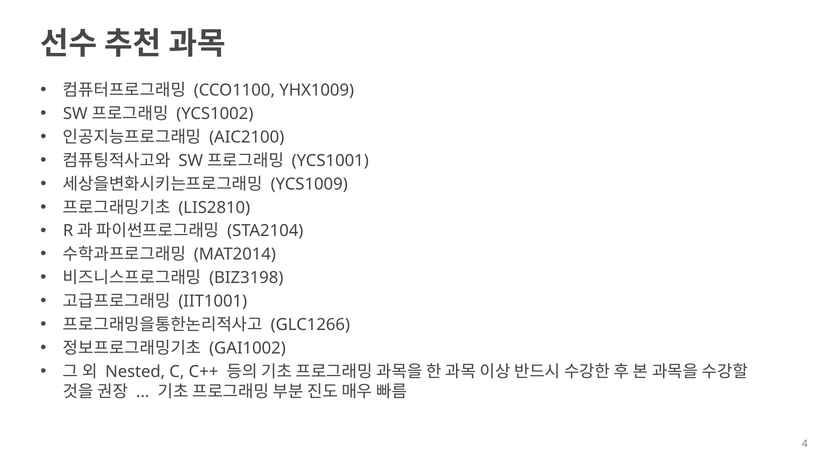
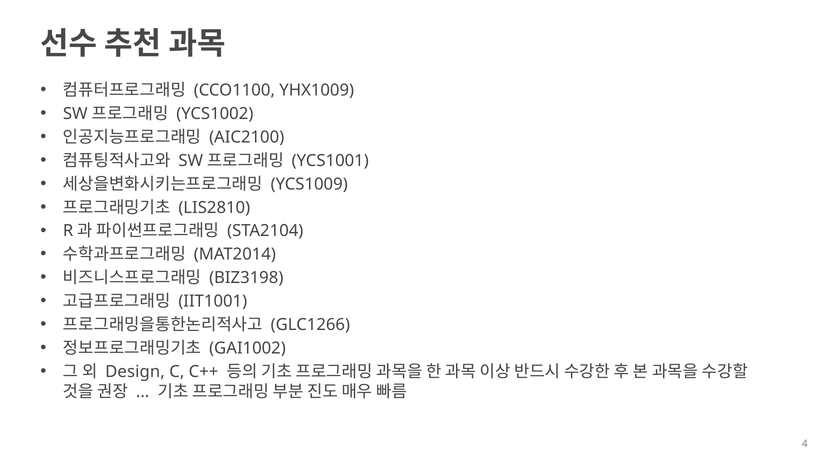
Nested: Nested -> Design
